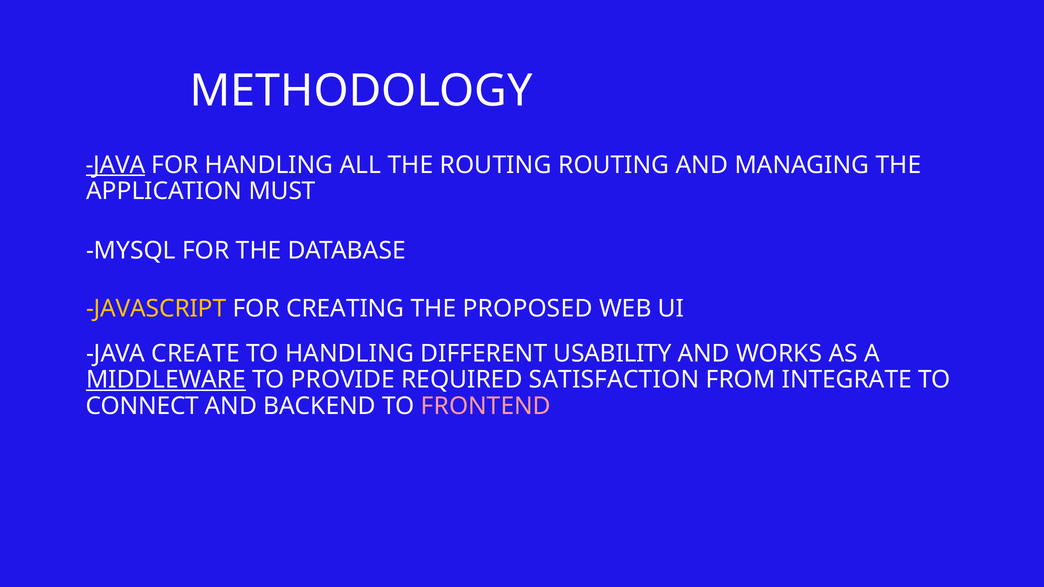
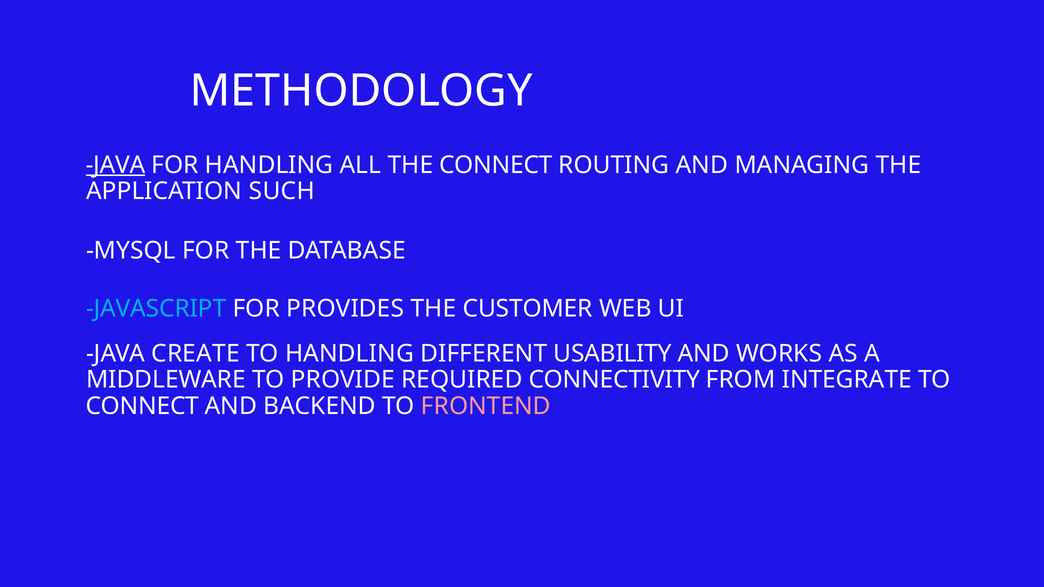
THE ROUTING: ROUTING -> CONNECT
MUST: MUST -> SUCH
JAVASCRIPT colour: yellow -> light blue
CREATING: CREATING -> PROVIDES
PROPOSED: PROPOSED -> CUSTOMER
MIDDLEWARE underline: present -> none
SATISFACTION: SATISFACTION -> CONNECTIVITY
